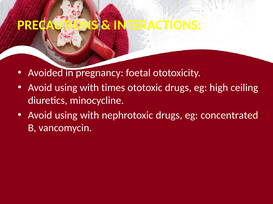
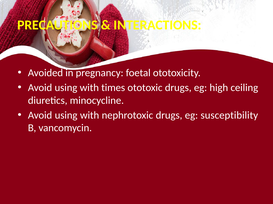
concentrated: concentrated -> susceptibility
